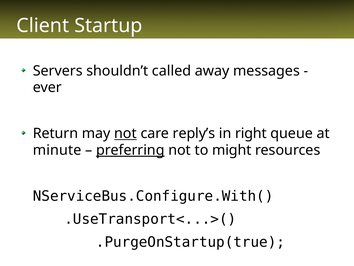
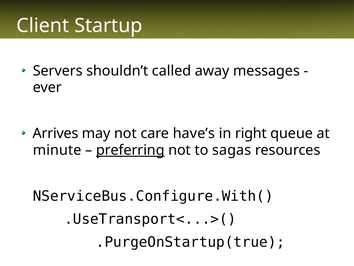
Return: Return -> Arrives
not at (125, 133) underline: present -> none
reply’s: reply’s -> have’s
might: might -> sagas
